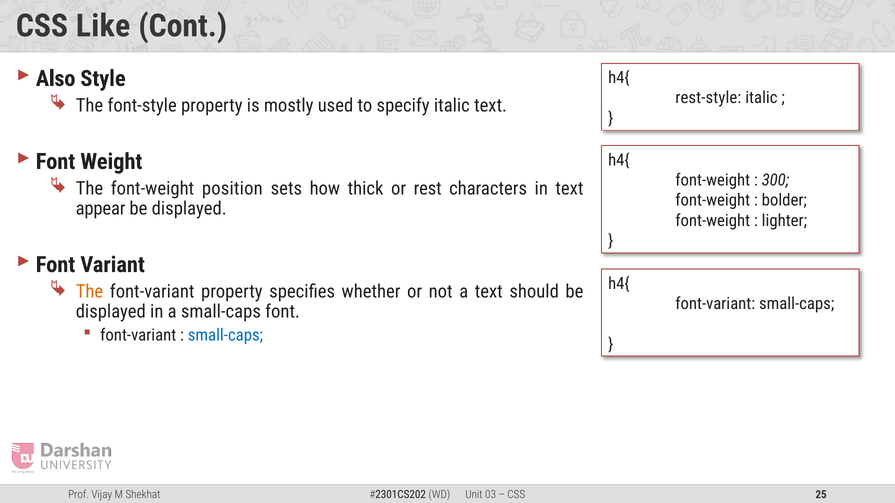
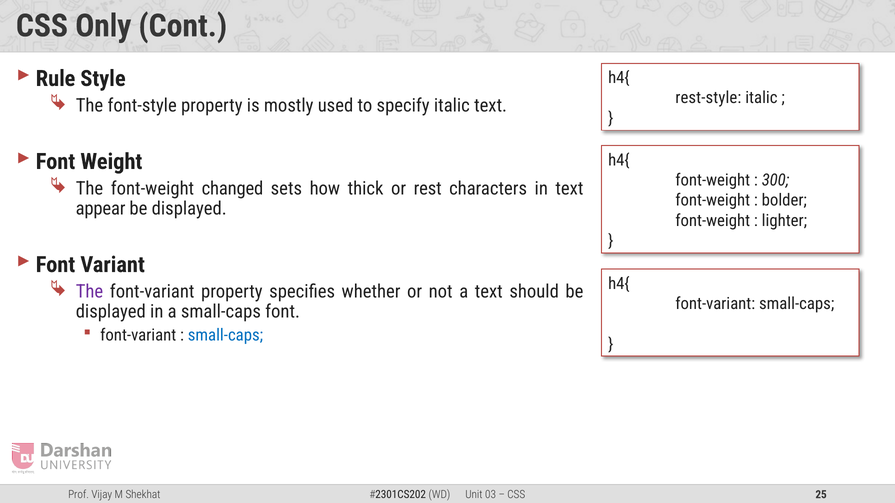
Like: Like -> Only
Also: Also -> Rule
position: position -> changed
The at (89, 292) colour: orange -> purple
